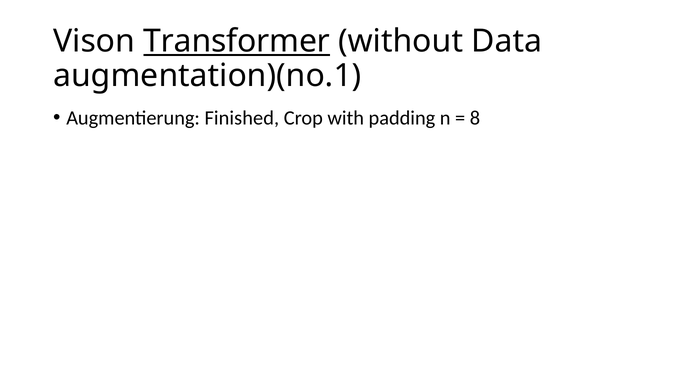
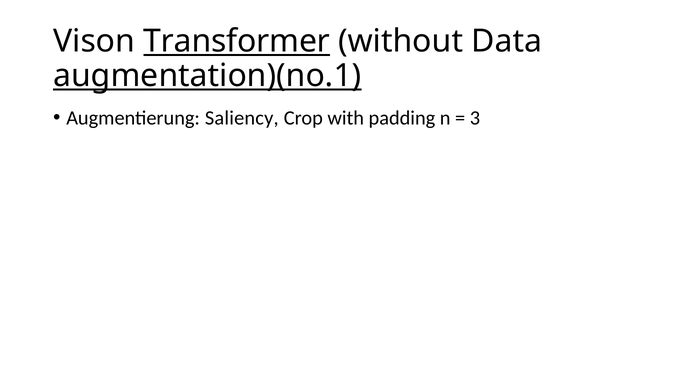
augmentation)(no.1 underline: none -> present
Finished: Finished -> Saliency
8: 8 -> 3
